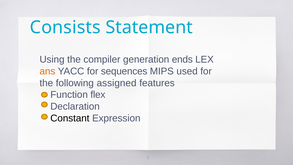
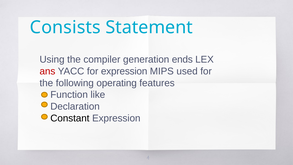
ans colour: orange -> red
for sequences: sequences -> expression
assigned: assigned -> operating
flex: flex -> like
